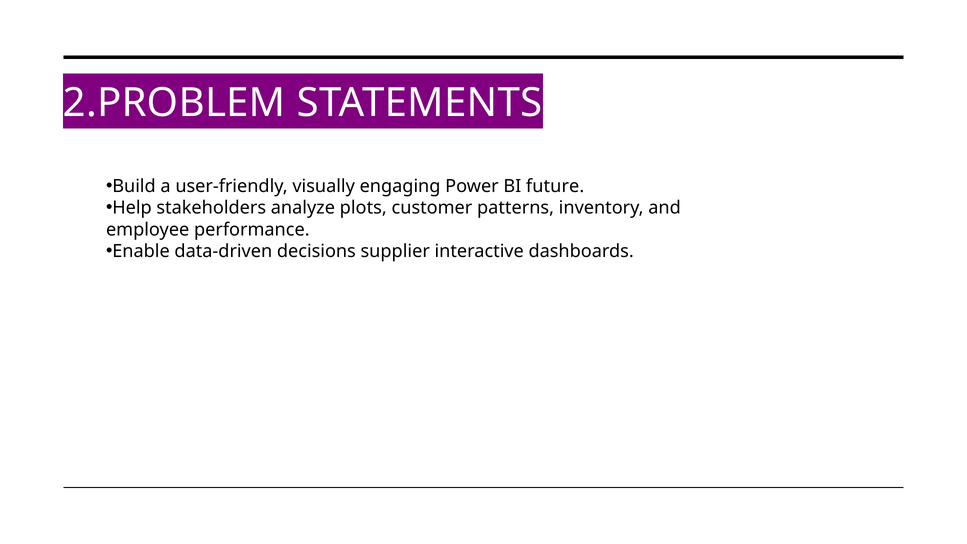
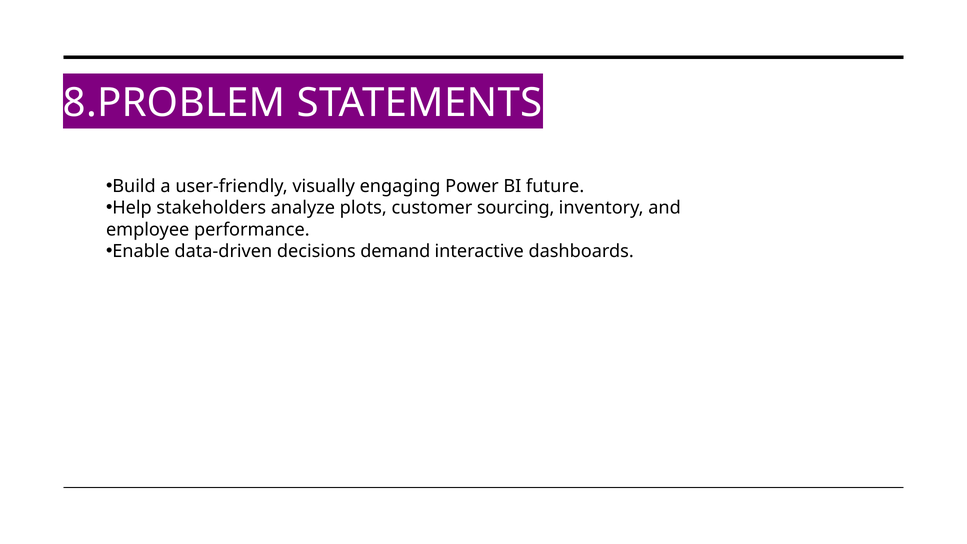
2.PROBLEM: 2.PROBLEM -> 8.PROBLEM
patterns: patterns -> sourcing
supplier: supplier -> demand
